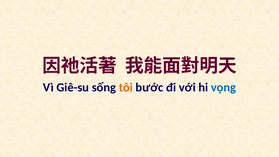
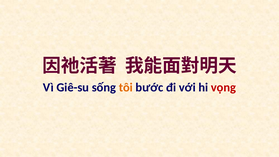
vọng colour: blue -> red
